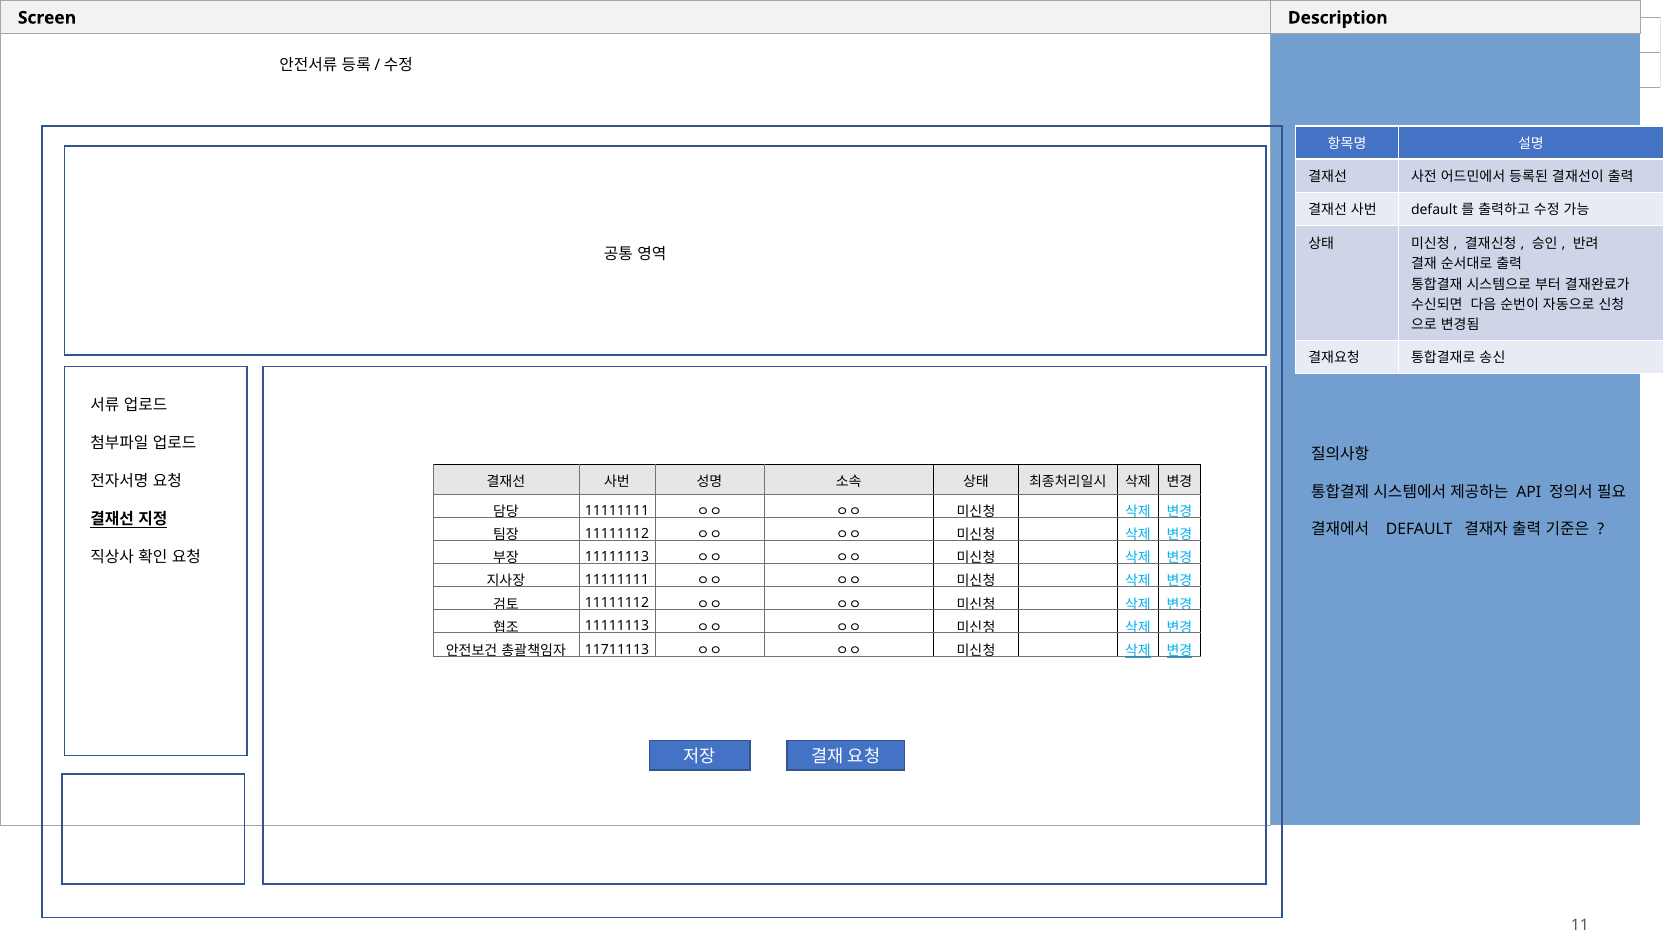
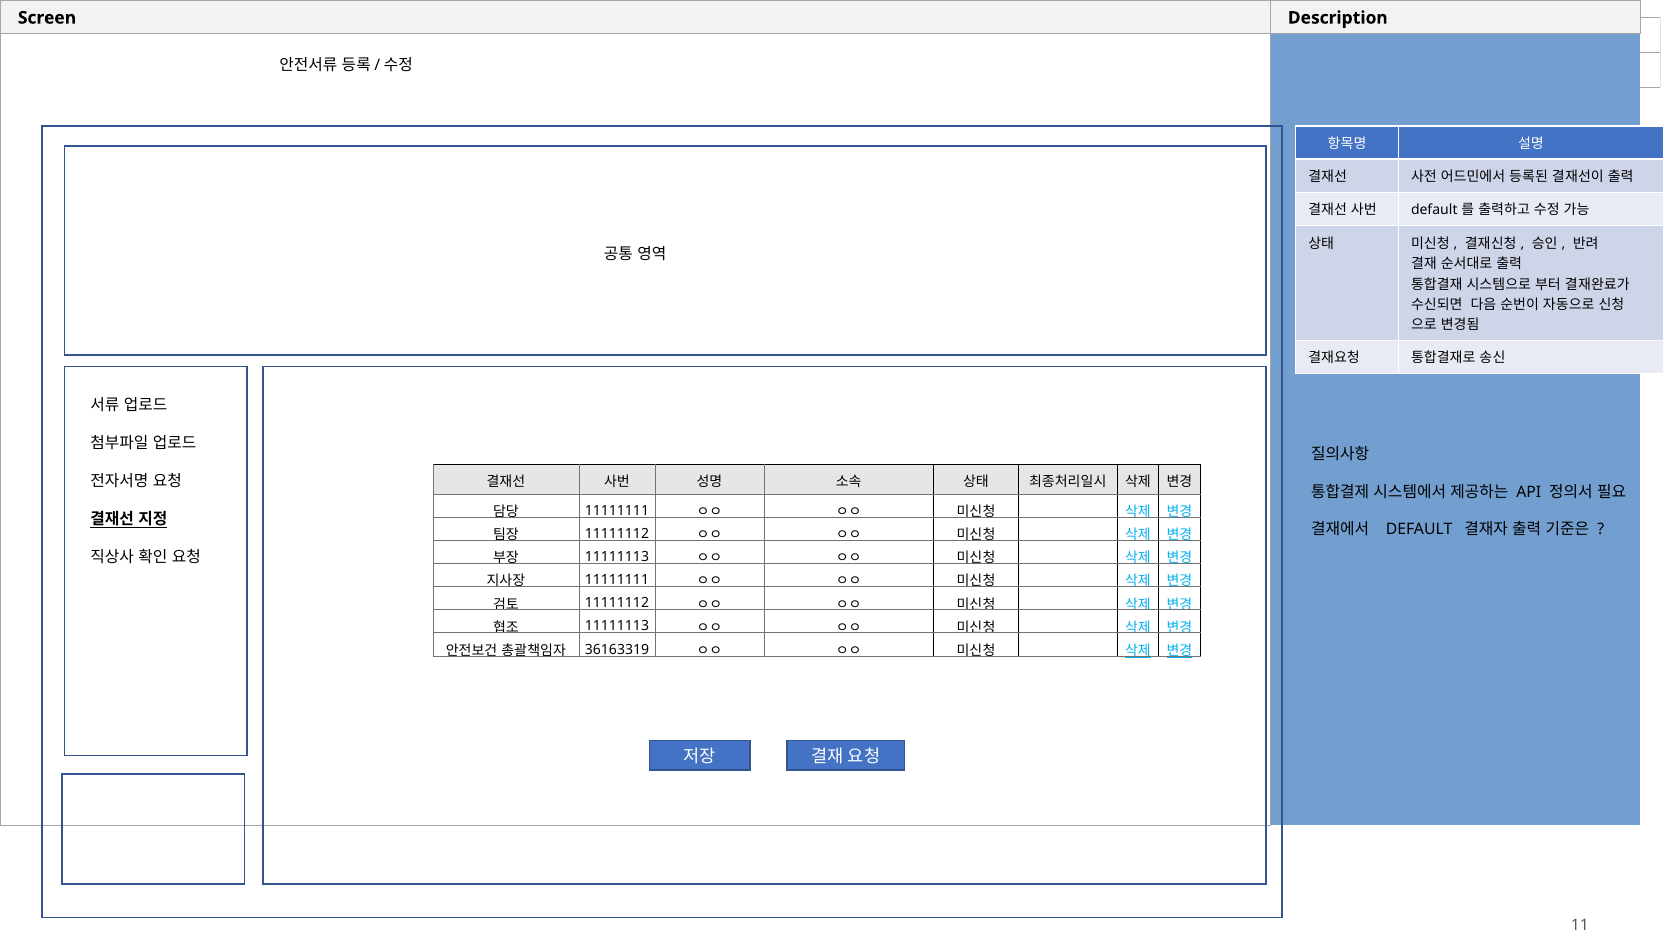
11711113: 11711113 -> 36163319
